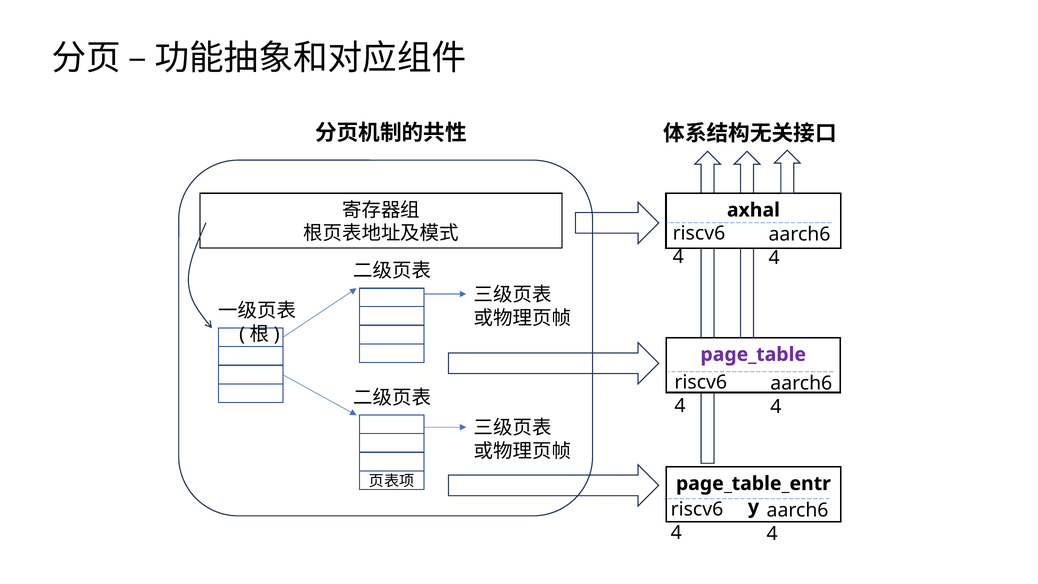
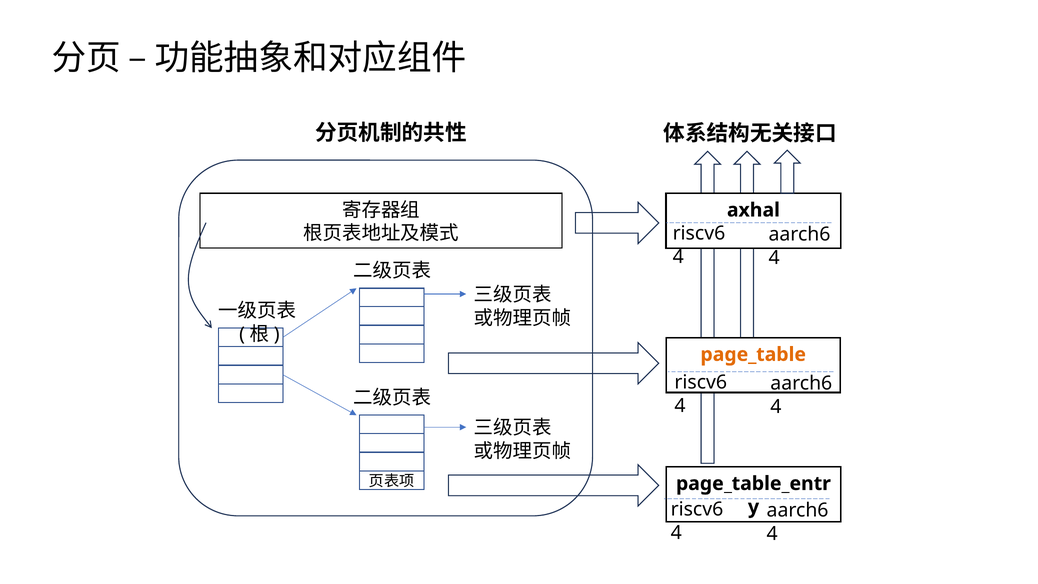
page_table colour: purple -> orange
